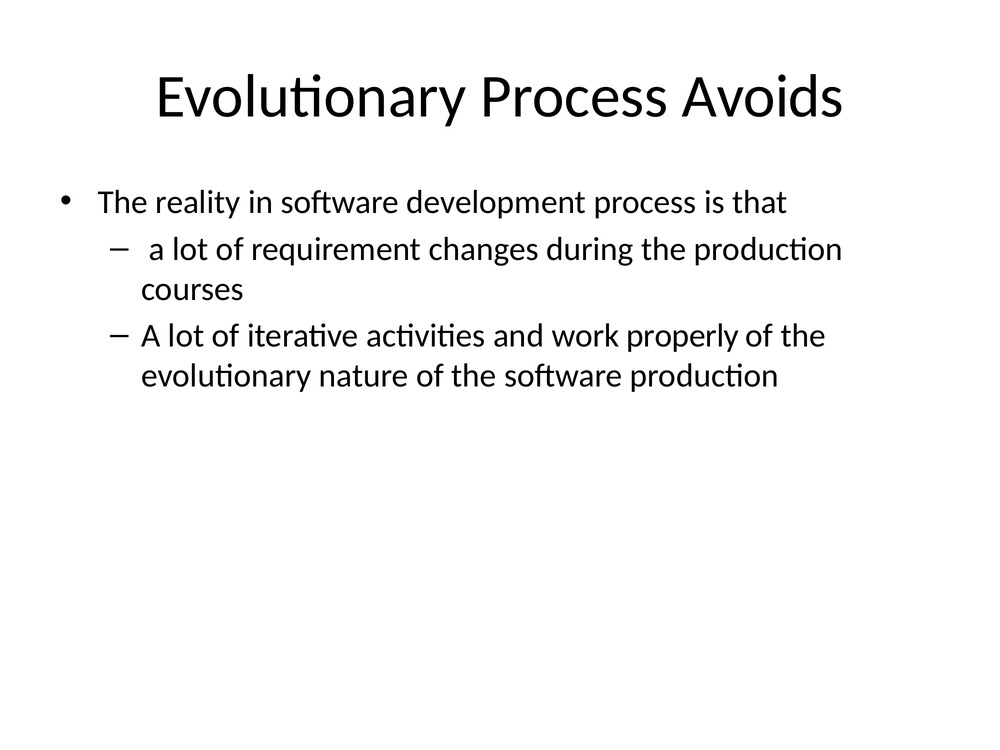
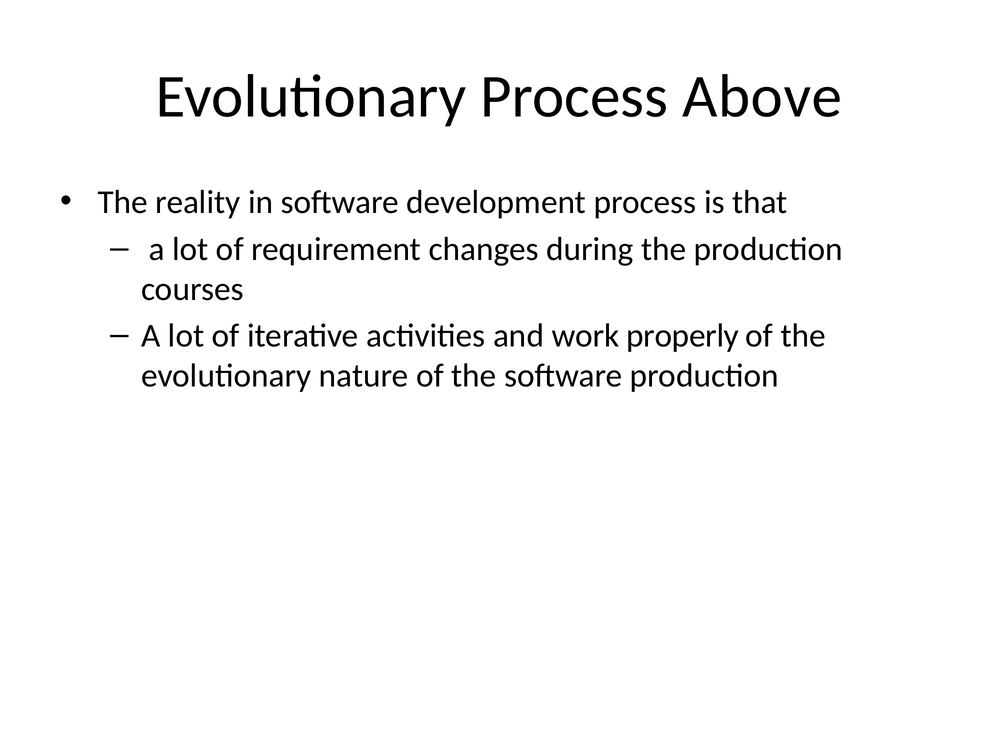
Avoids: Avoids -> Above
